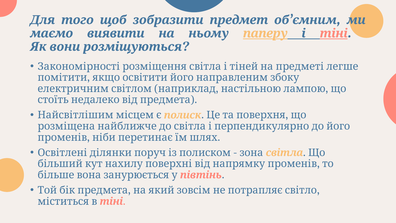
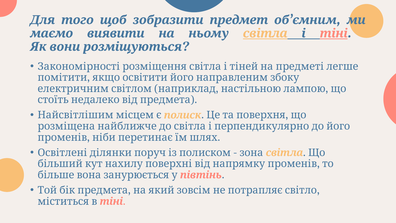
ньому паперу: паперу -> світла
